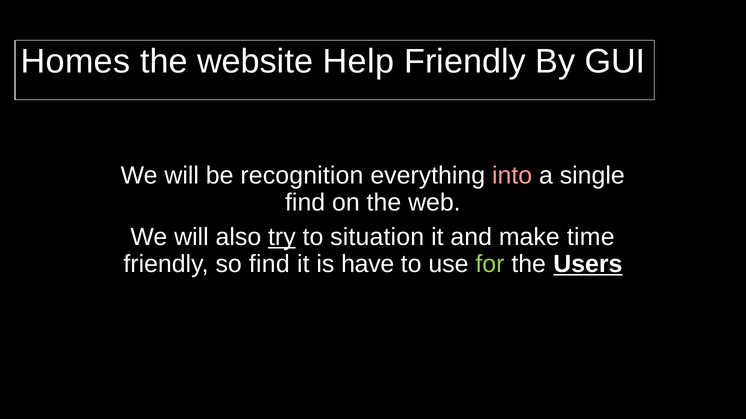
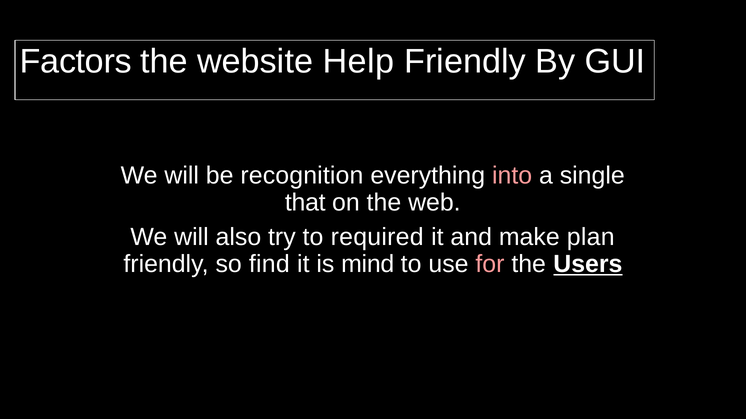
Homes: Homes -> Factors
find at (305, 203): find -> that
try underline: present -> none
situation: situation -> required
time: time -> plan
have: have -> mind
for colour: light green -> pink
